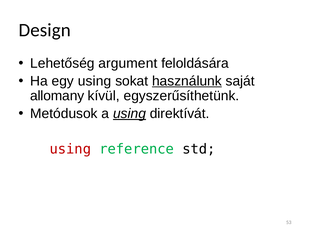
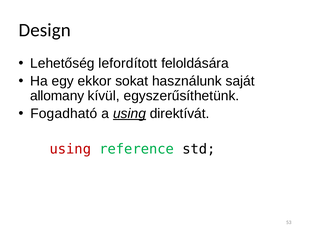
argument: argument -> lefordított
egy using: using -> ekkor
használunk underline: present -> none
Metódusok: Metódusok -> Fogadható
